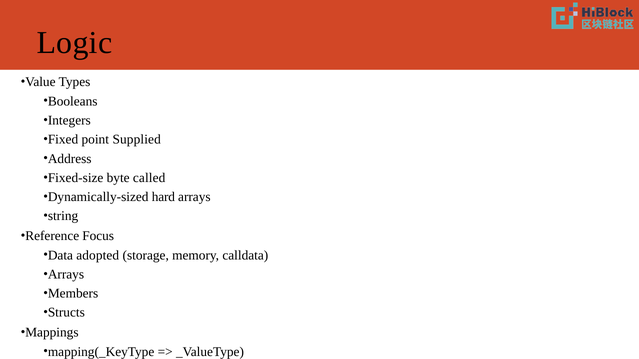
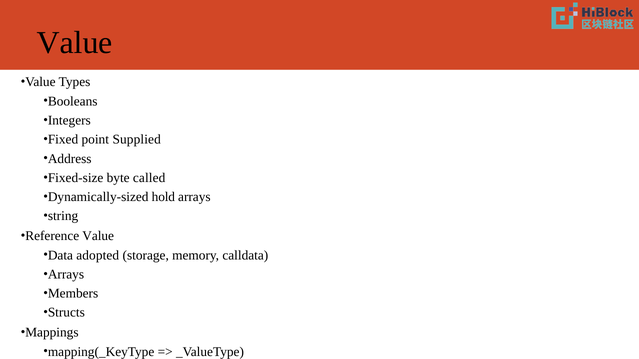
Logic at (74, 43): Logic -> Value
hard: hard -> hold
Reference Focus: Focus -> Value
